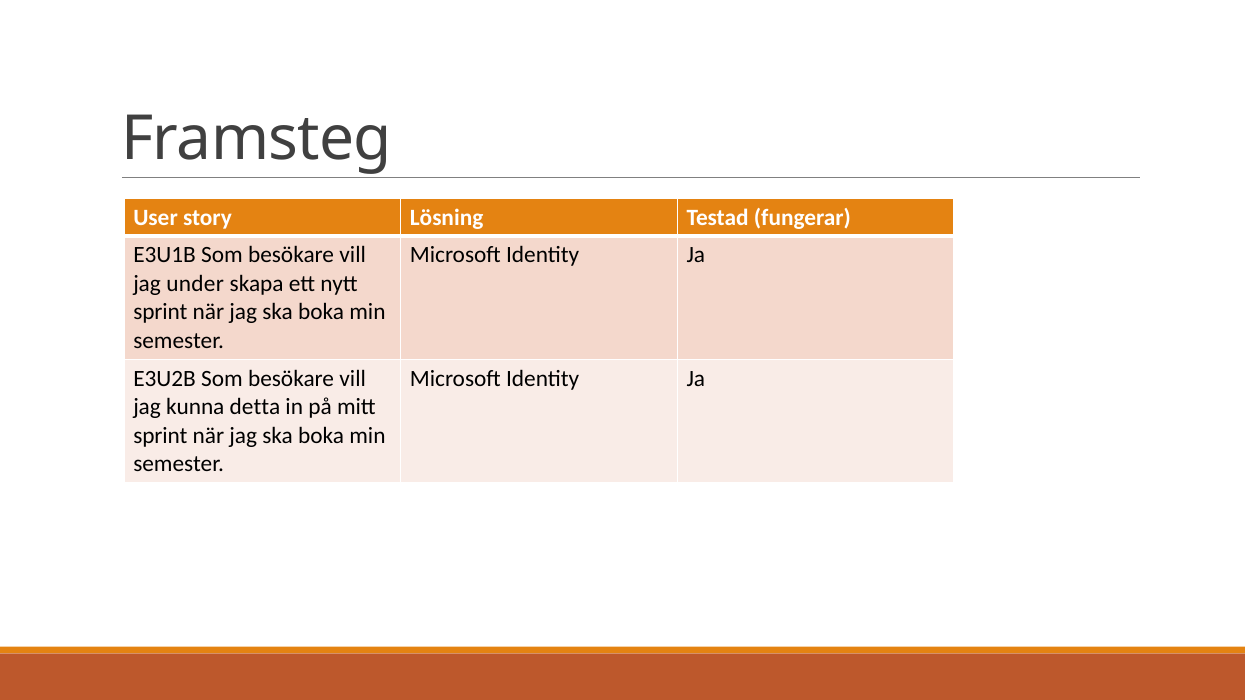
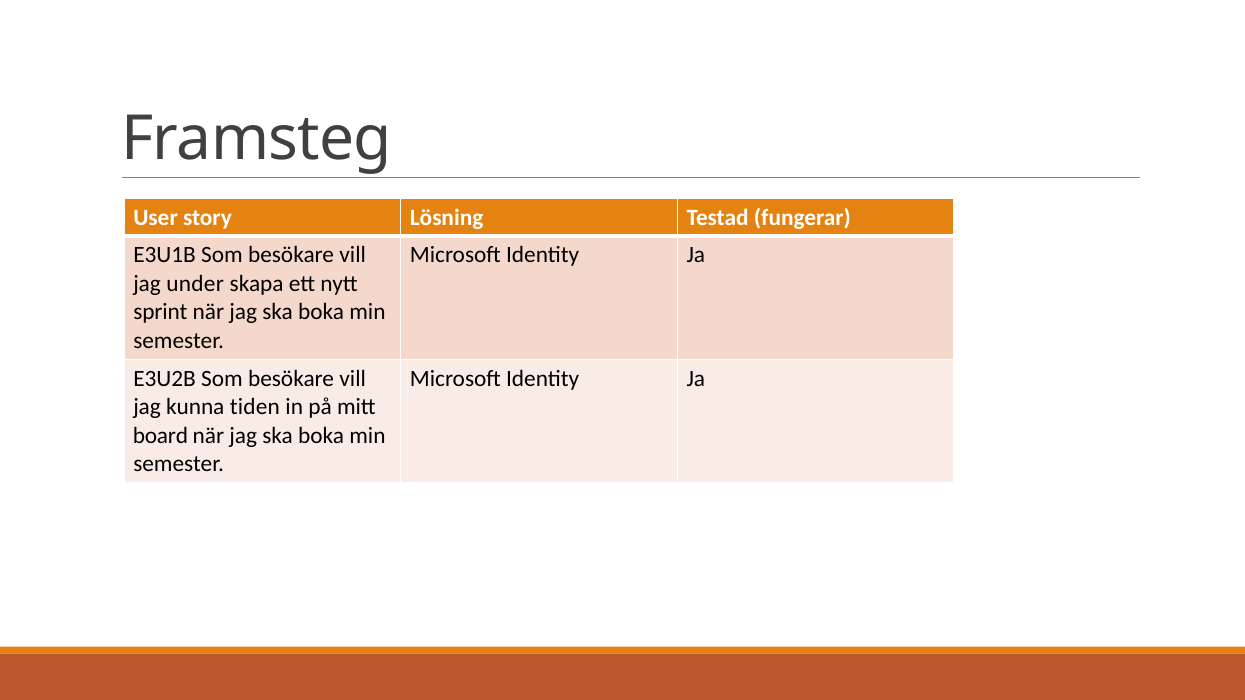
detta: detta -> tiden
sprint at (160, 436): sprint -> board
